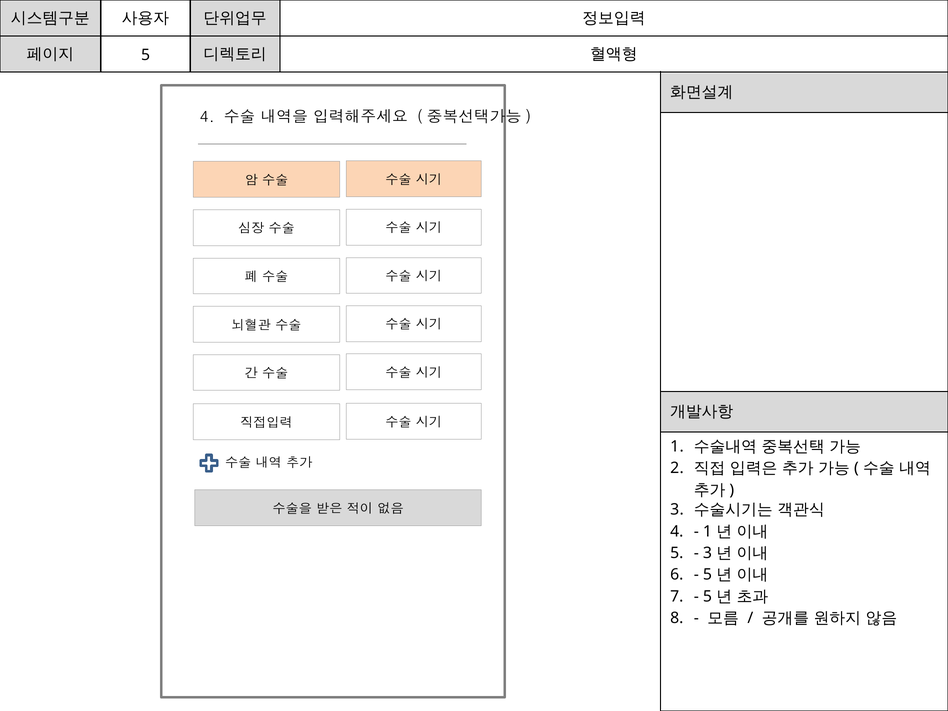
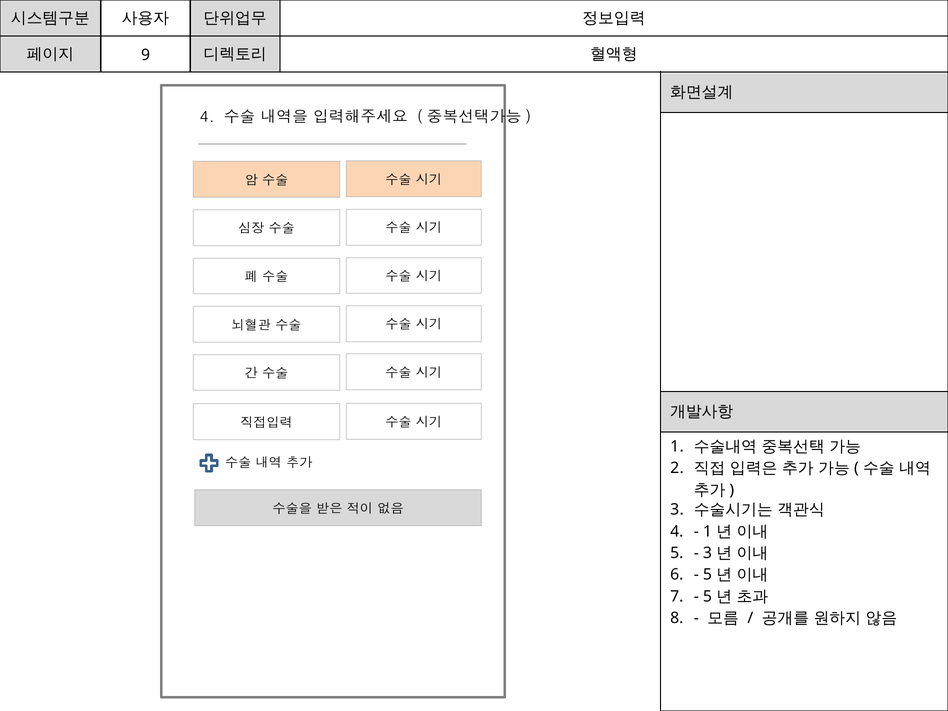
5 at (146, 55): 5 -> 9
